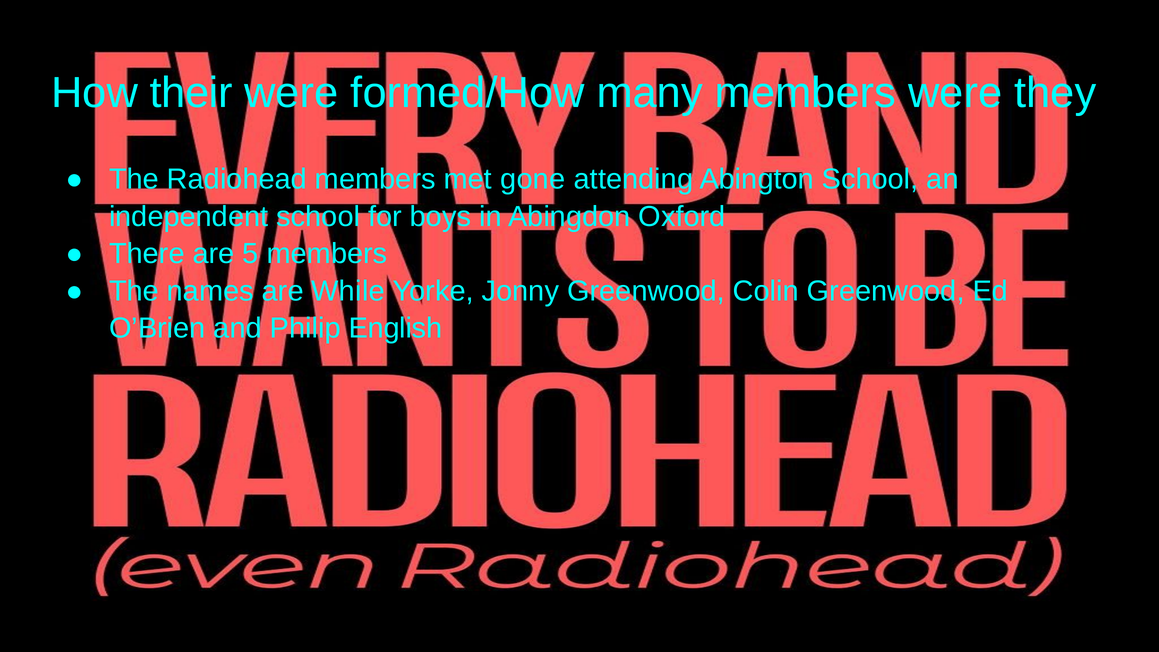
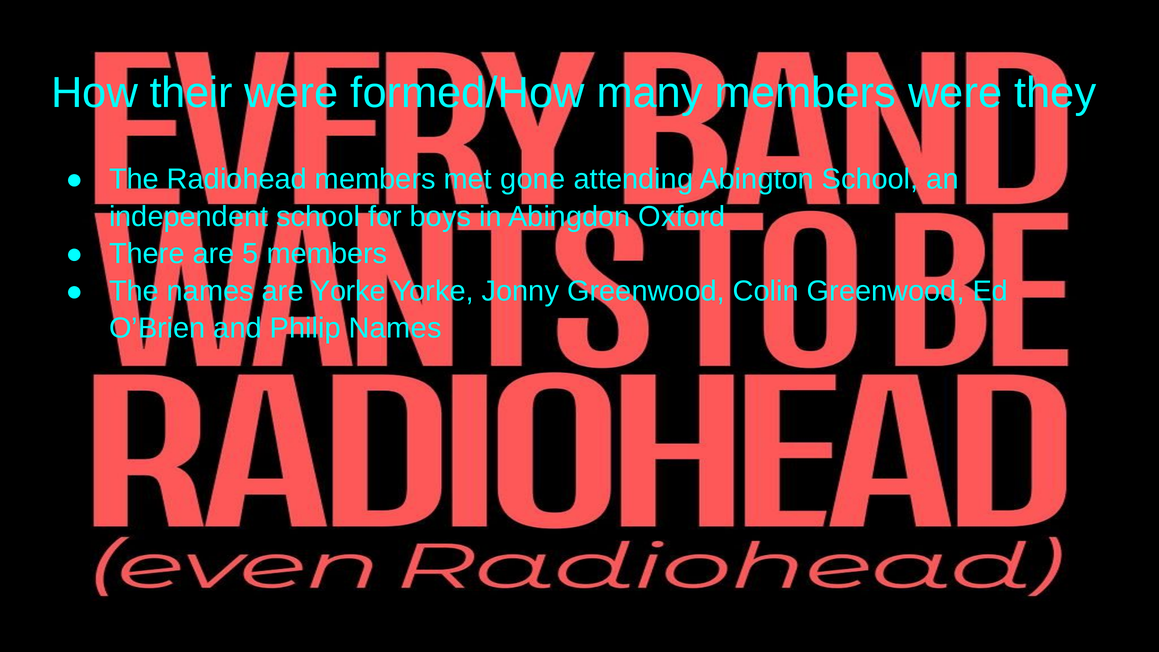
are While: While -> Yorke
Philip English: English -> Names
